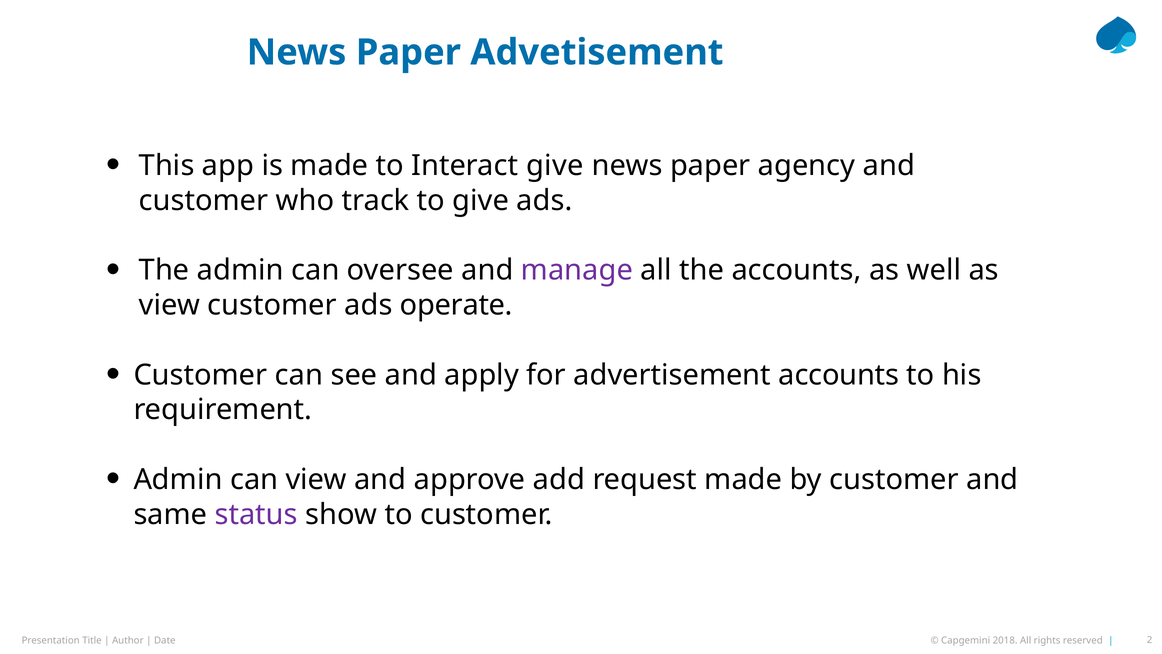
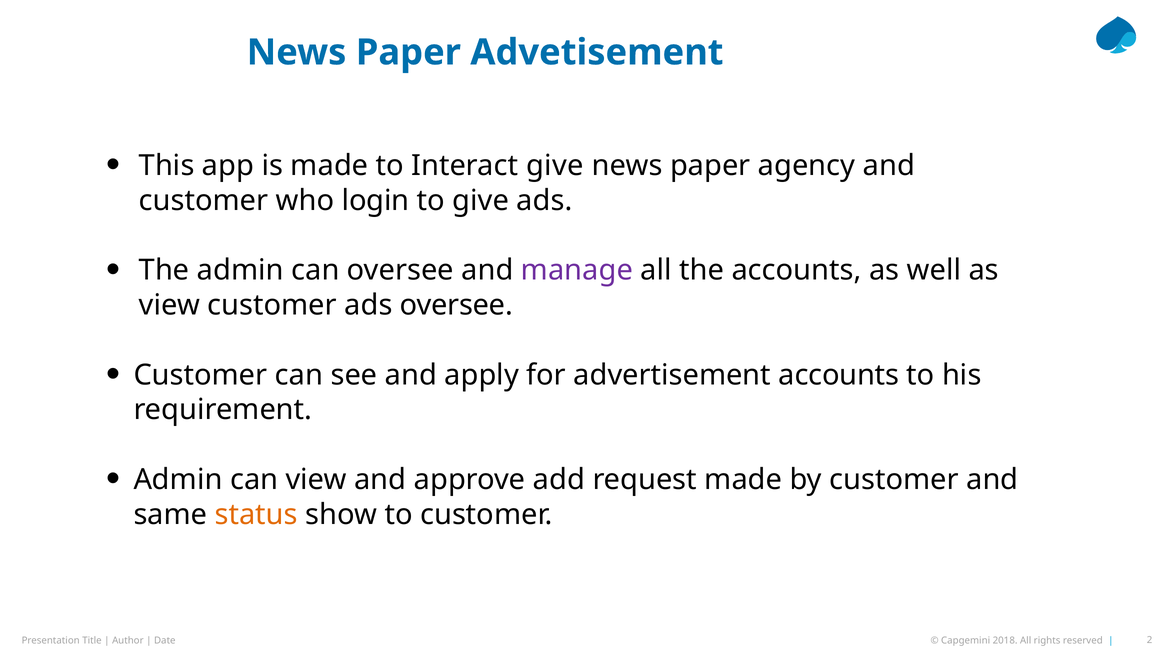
track: track -> login
ads operate: operate -> oversee
status colour: purple -> orange
